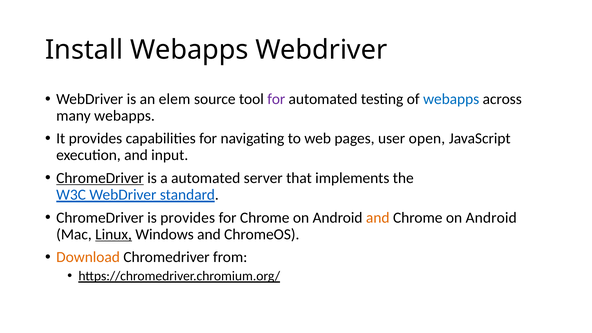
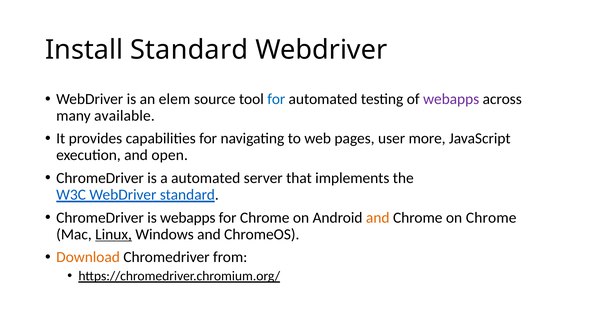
Install Webapps: Webapps -> Standard
for at (276, 99) colour: purple -> blue
webapps at (451, 99) colour: blue -> purple
many webapps: webapps -> available
open: open -> more
input: input -> open
ChromeDriver at (100, 178) underline: present -> none
is provides: provides -> webapps
Android at (491, 218): Android -> Chrome
